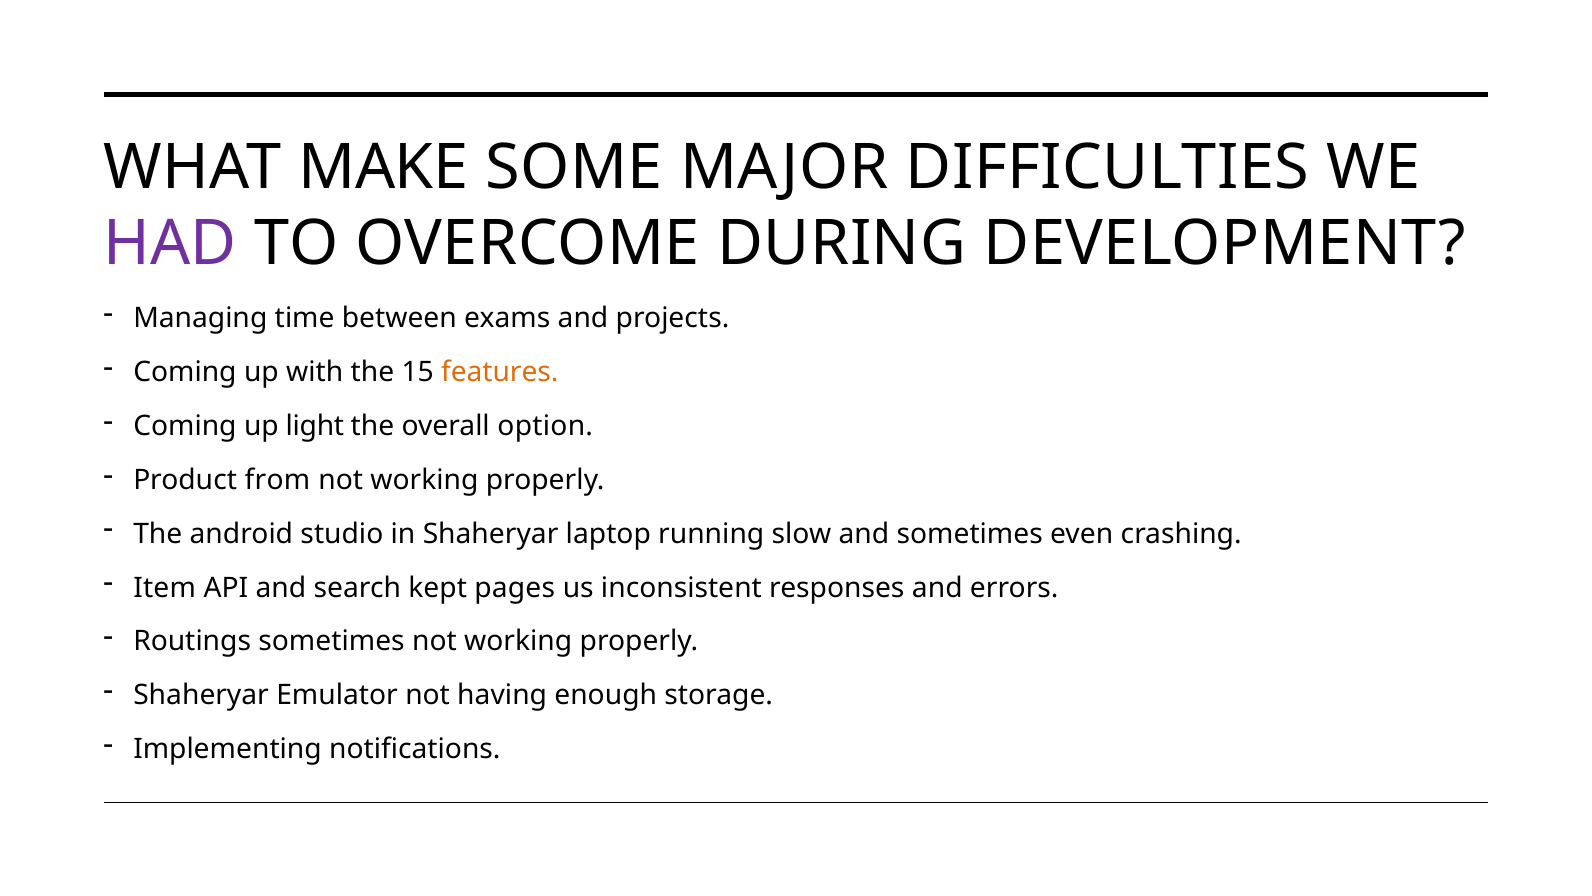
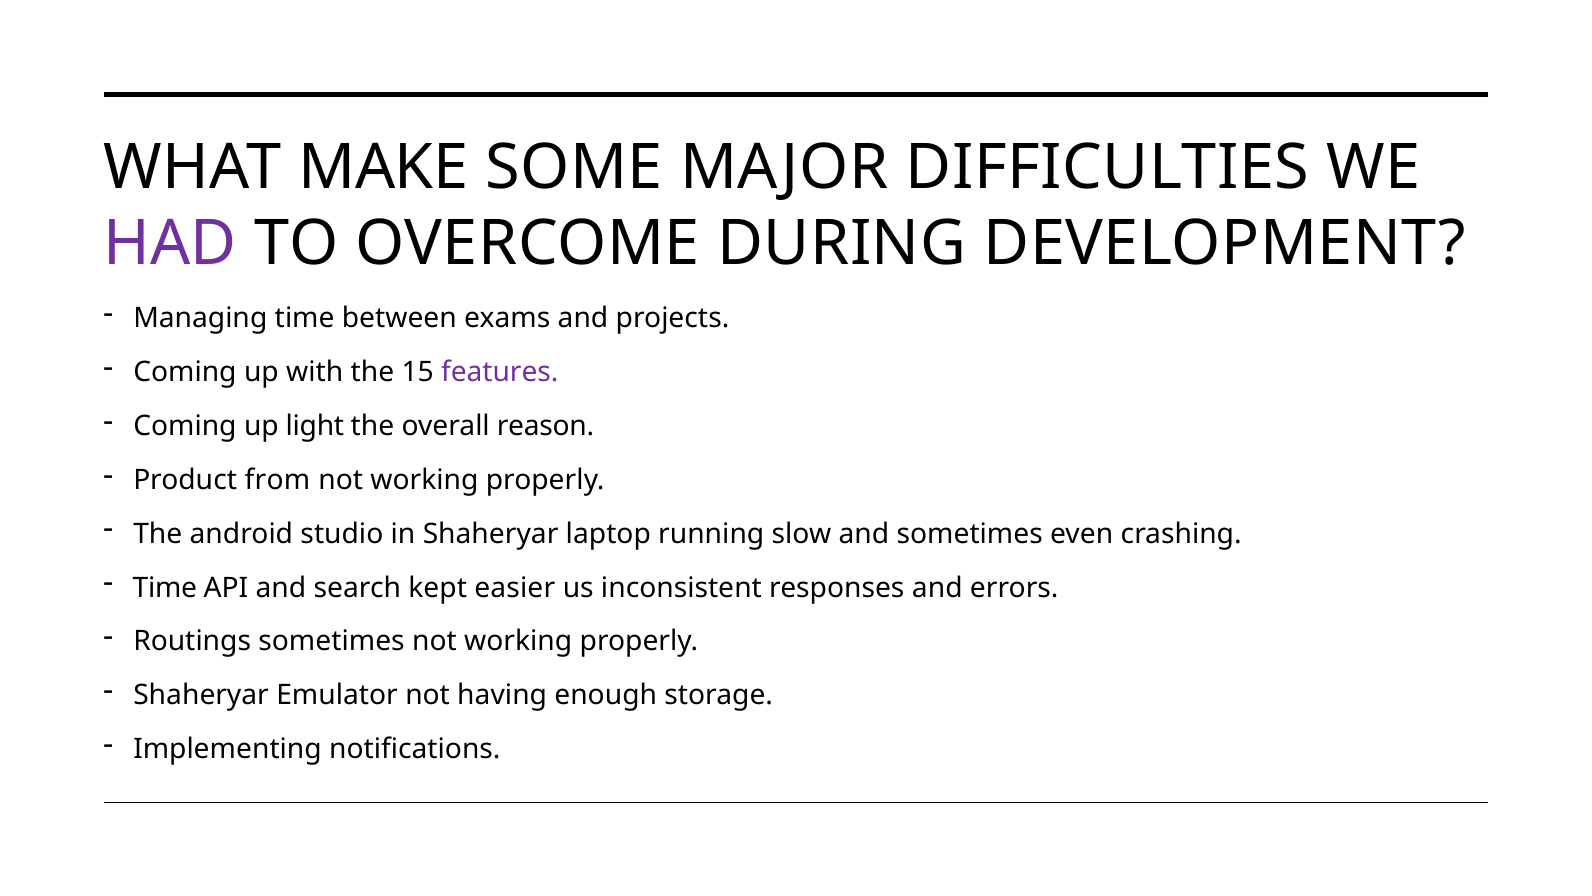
features colour: orange -> purple
option: option -> reason
Item at (165, 587): Item -> Time
pages: pages -> easier
